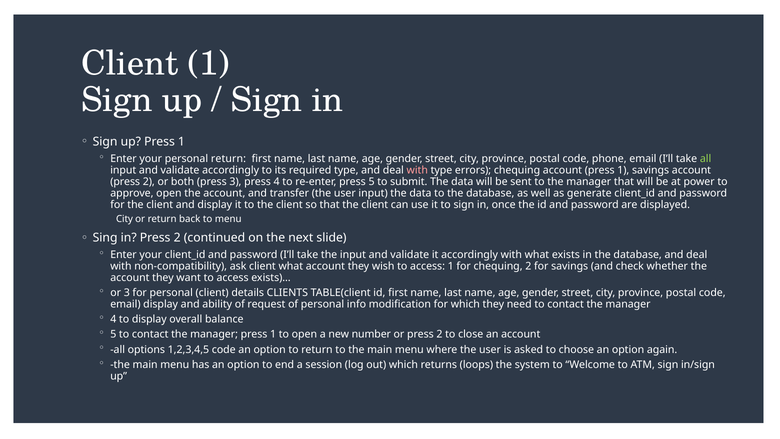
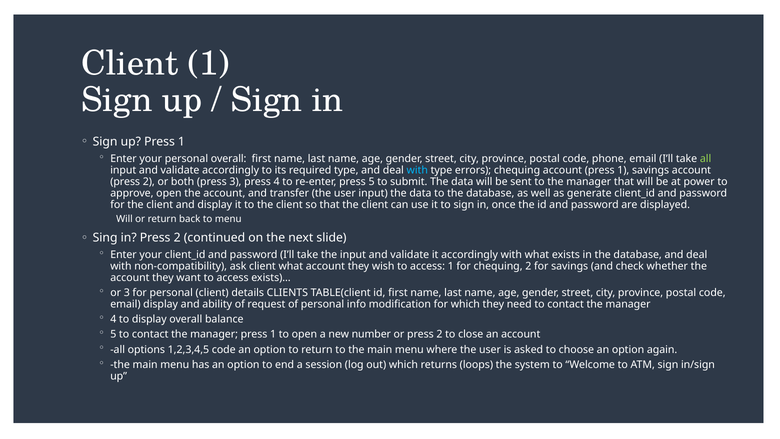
personal return: return -> overall
with at (417, 170) colour: pink -> light blue
City at (124, 219): City -> Will
